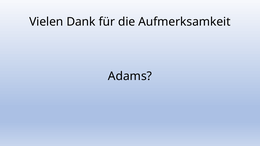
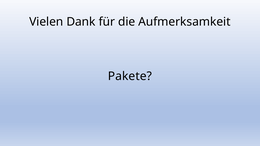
Adams: Adams -> Pakete
